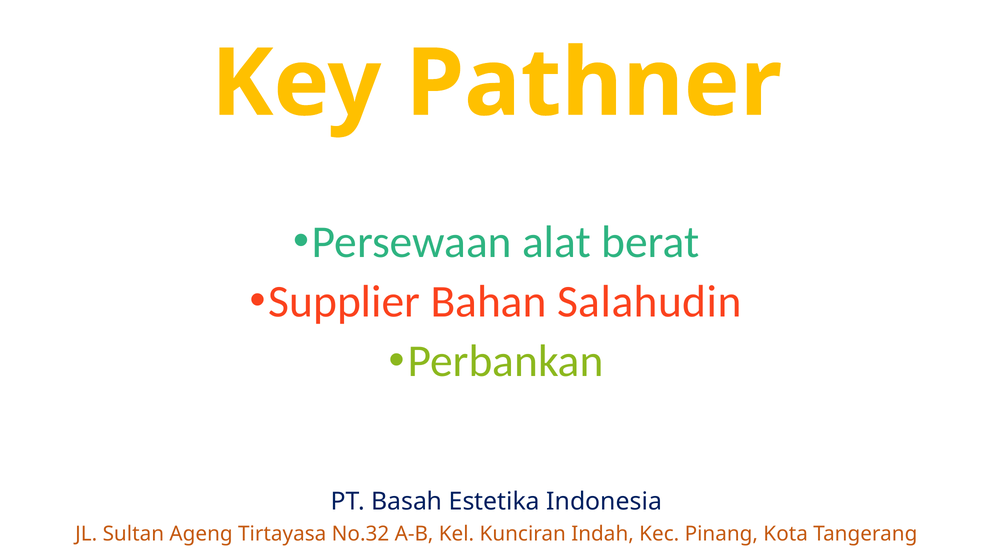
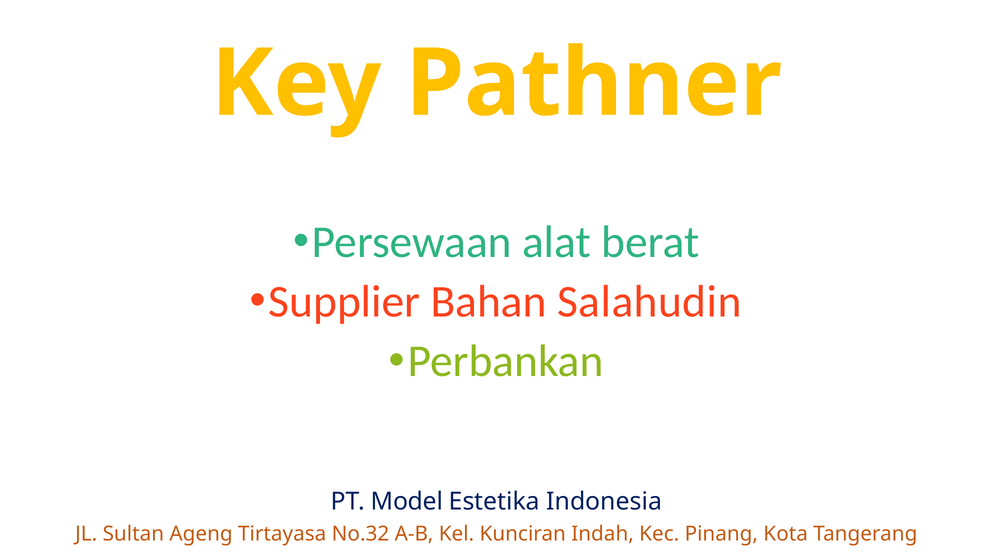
Basah: Basah -> Model
